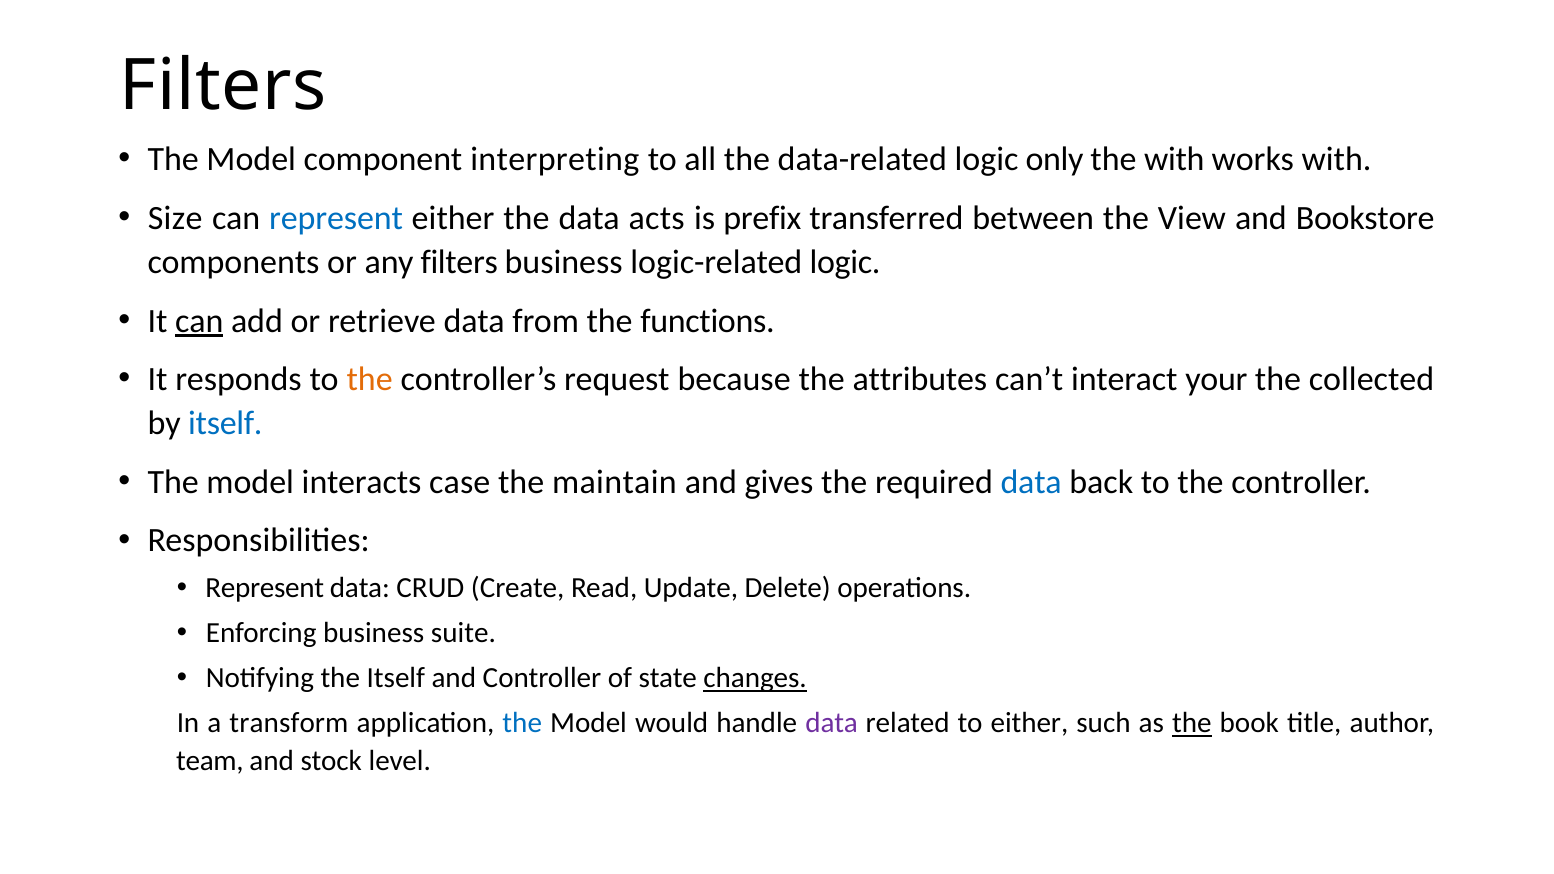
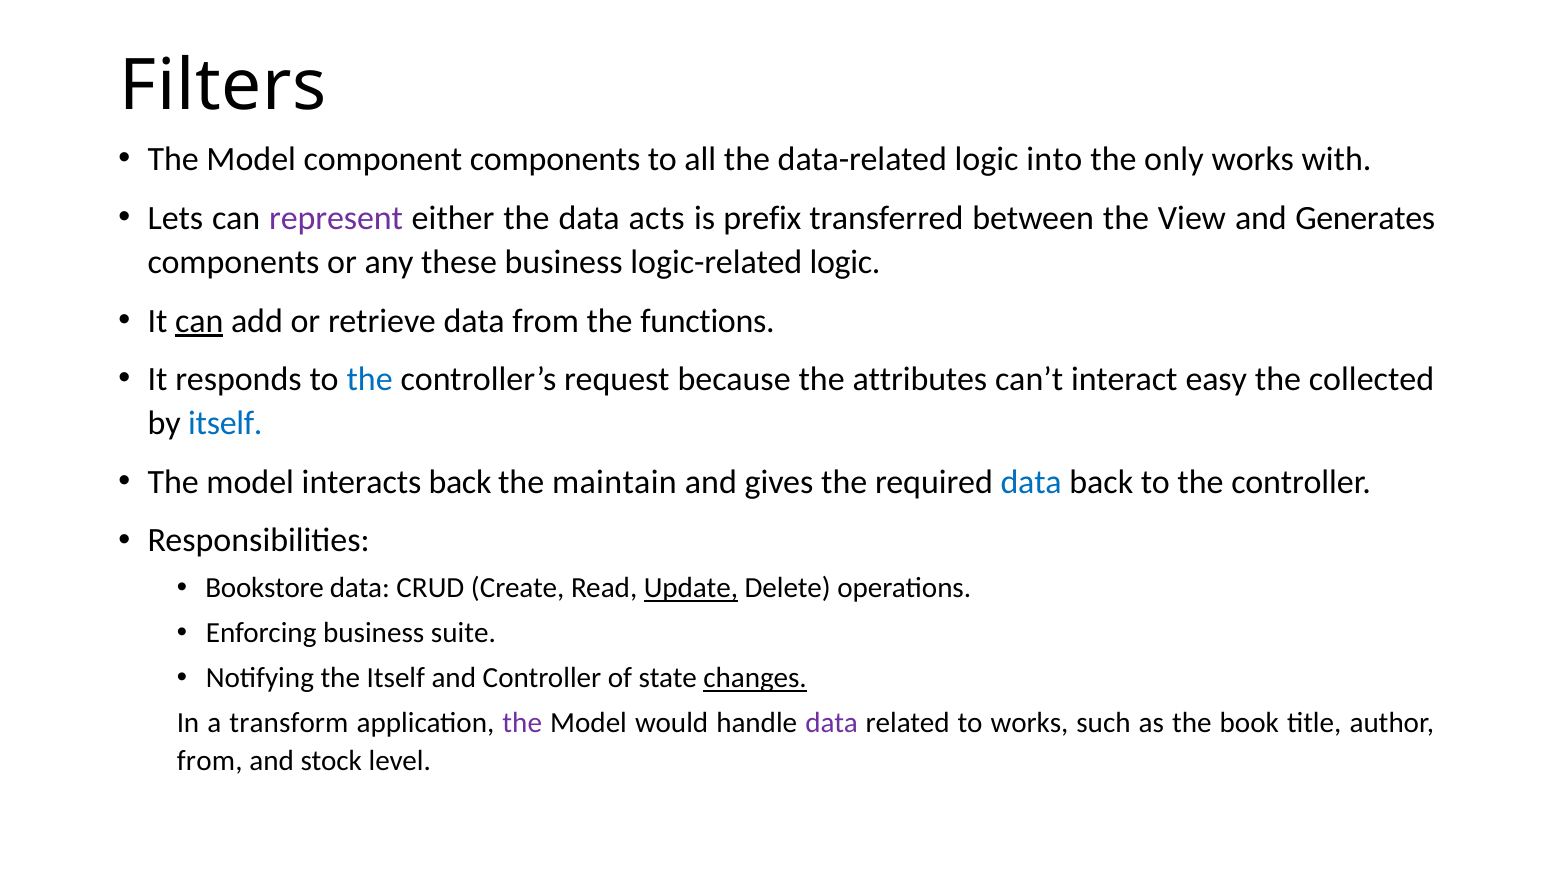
component interpreting: interpreting -> components
only: only -> into
the with: with -> only
Size: Size -> Lets
represent at (336, 218) colour: blue -> purple
Bookstore: Bookstore -> Generates
any filters: filters -> these
the at (370, 380) colour: orange -> blue
your: your -> easy
interacts case: case -> back
Represent at (265, 588): Represent -> Bookstore
Update underline: none -> present
the at (522, 723) colour: blue -> purple
to either: either -> works
the at (1192, 723) underline: present -> none
team at (210, 761): team -> from
